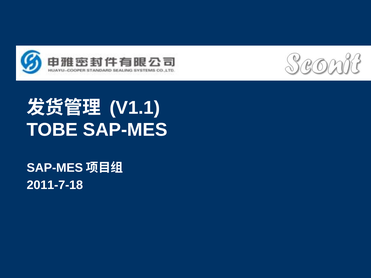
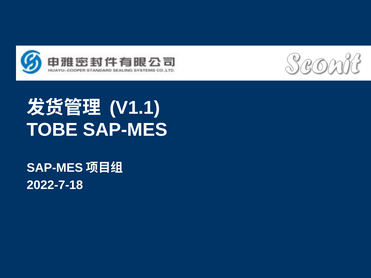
2011-7-18: 2011-7-18 -> 2022-7-18
